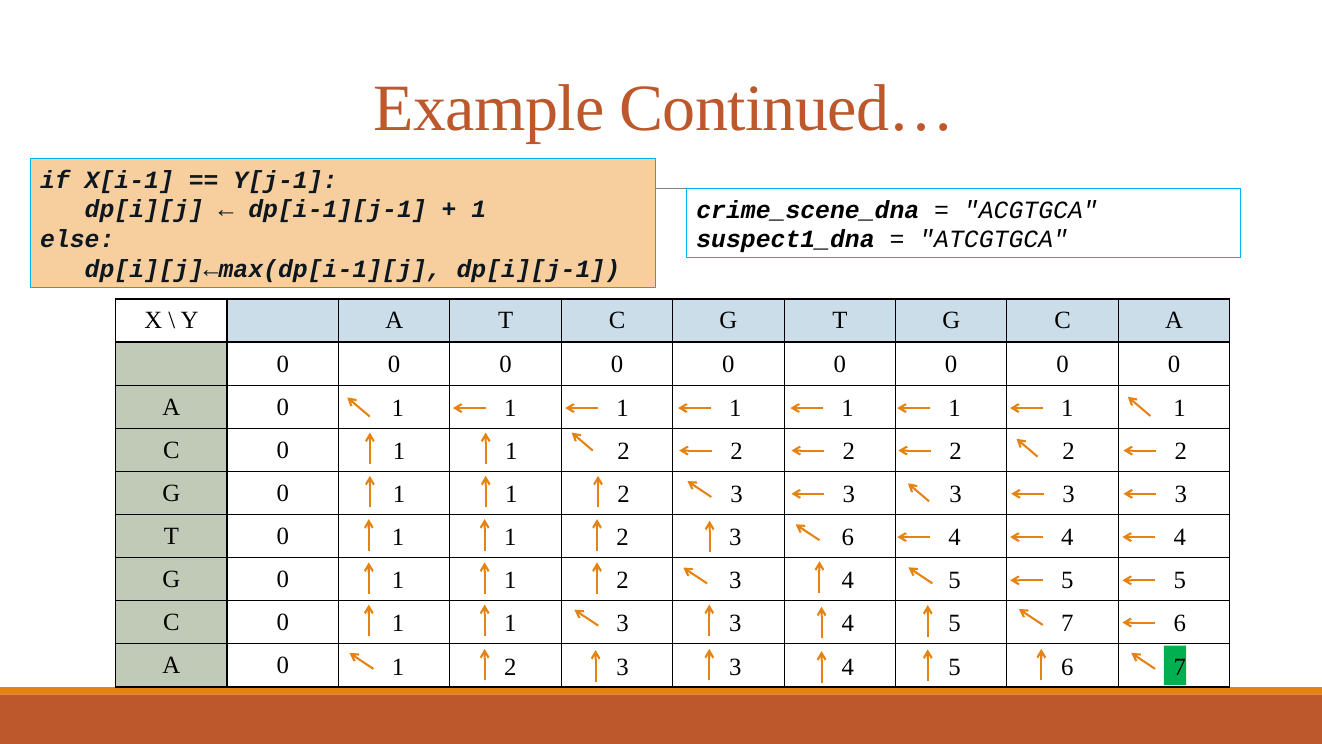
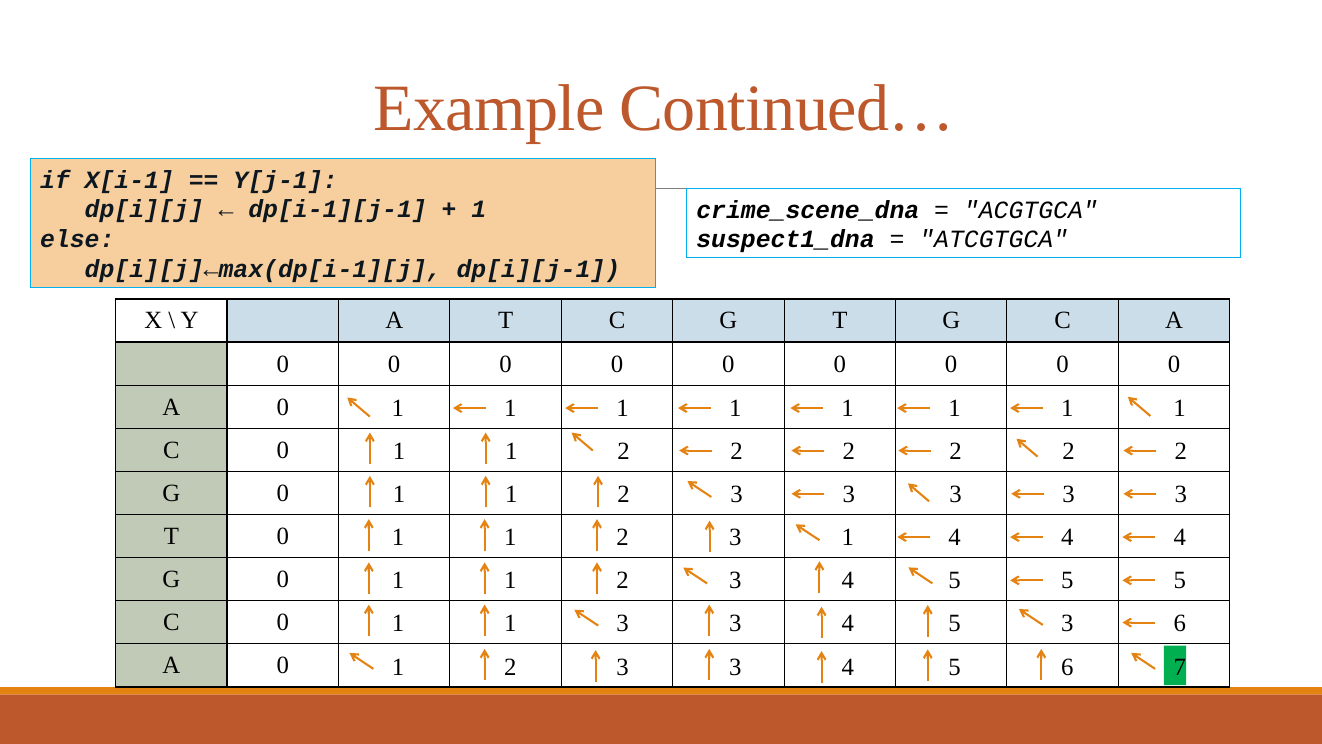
2 3 6: 6 -> 1
5 7: 7 -> 3
